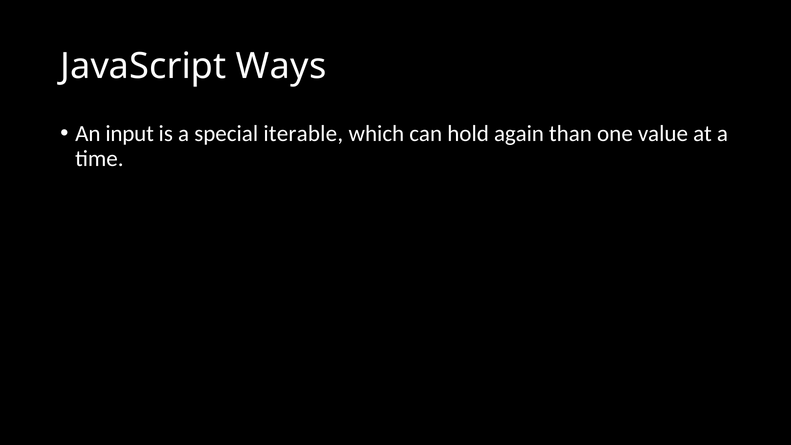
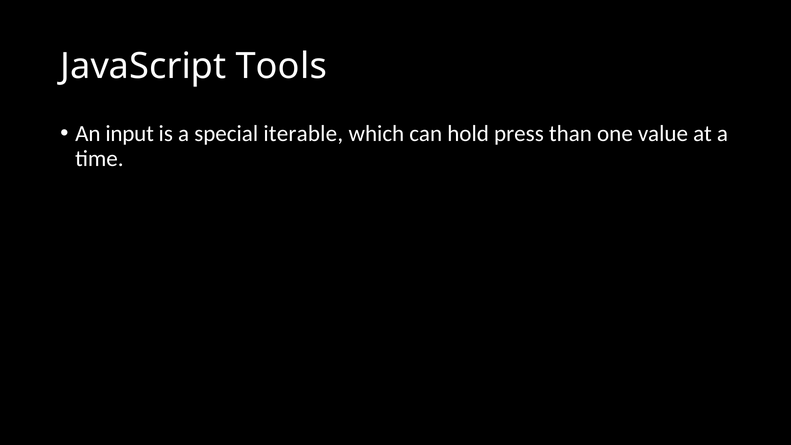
Ways: Ways -> Tools
again: again -> press
